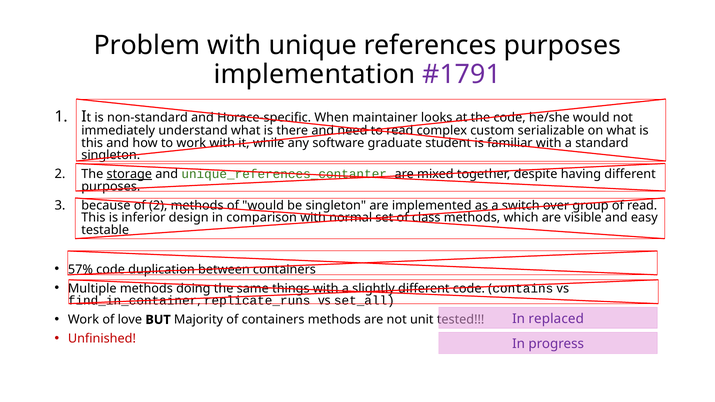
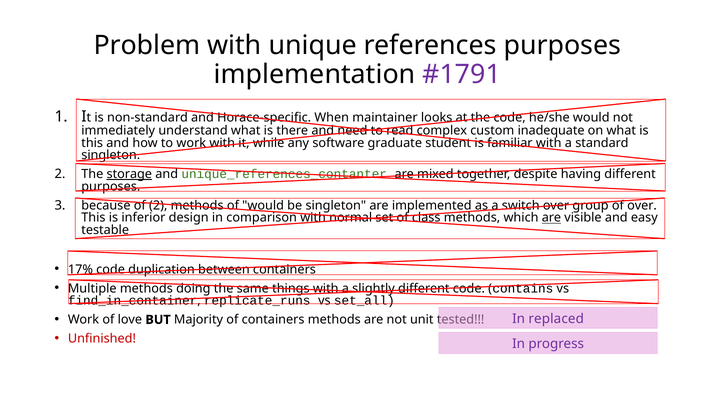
serializable: serializable -> inadequate
of read: read -> over
are at (551, 218) underline: none -> present
57%: 57% -> 17%
